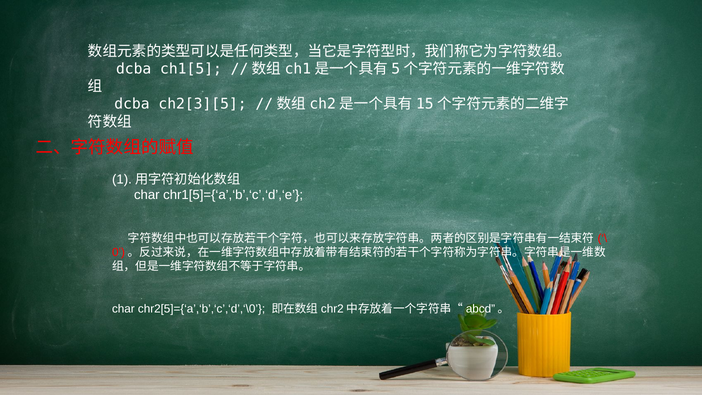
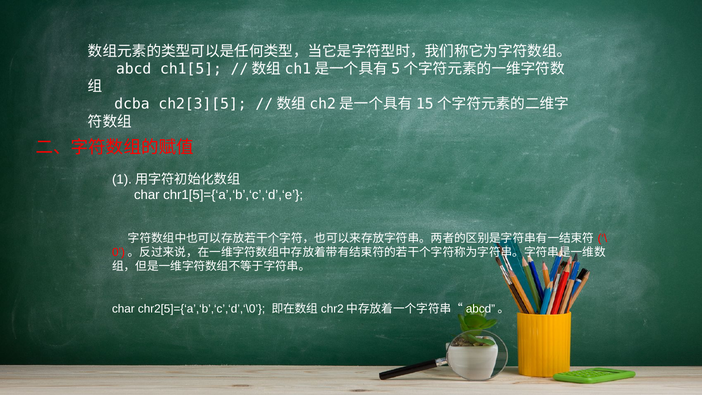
dcba at (134, 69): dcba -> abcd
